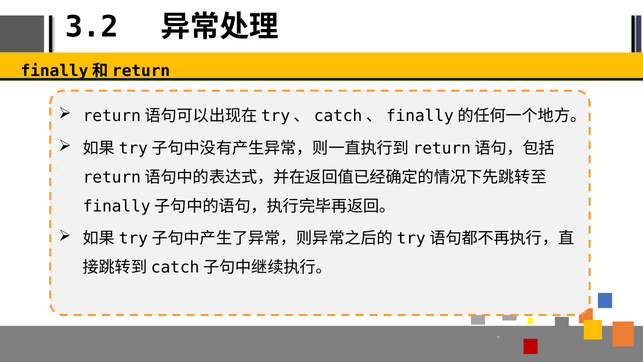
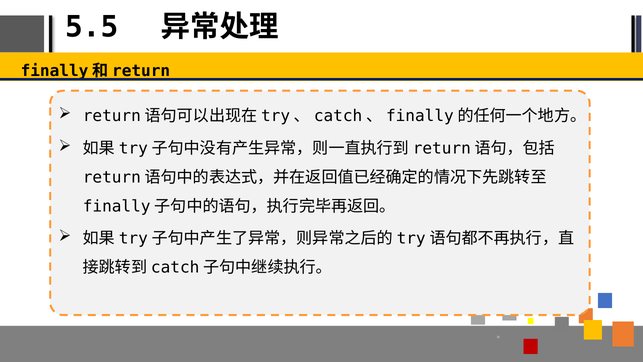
3.2: 3.2 -> 5.5
